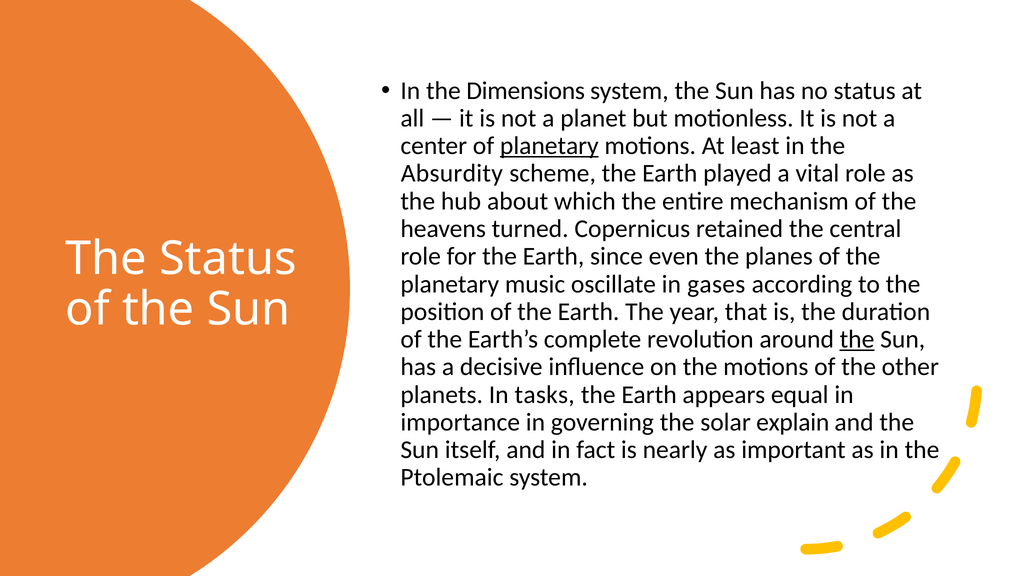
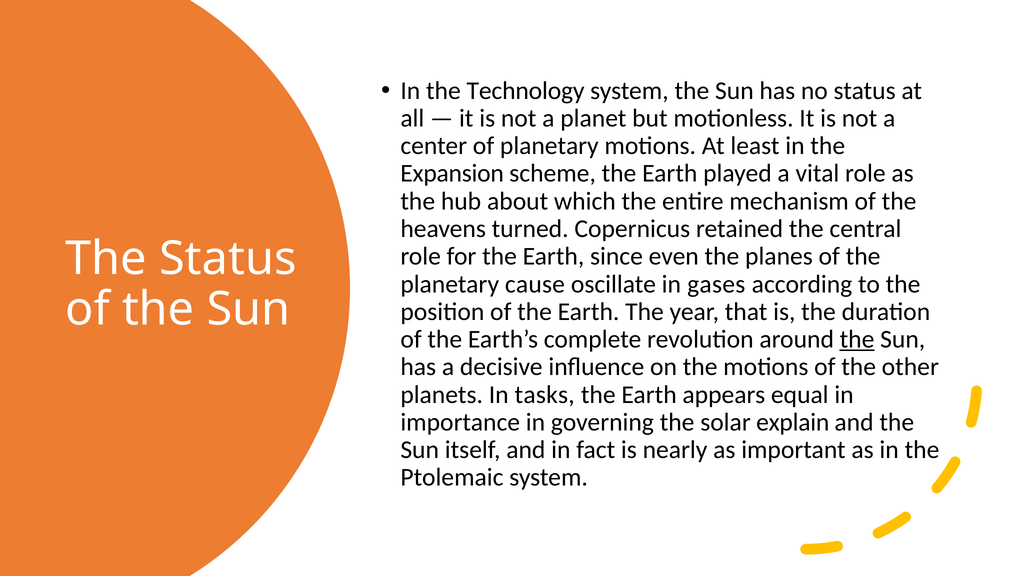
Dimensions: Dimensions -> Technology
planetary at (549, 146) underline: present -> none
Absurdity: Absurdity -> Expansion
music: music -> cause
